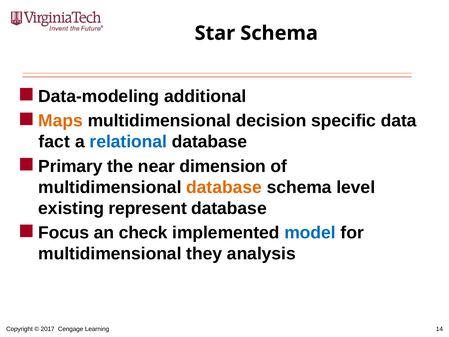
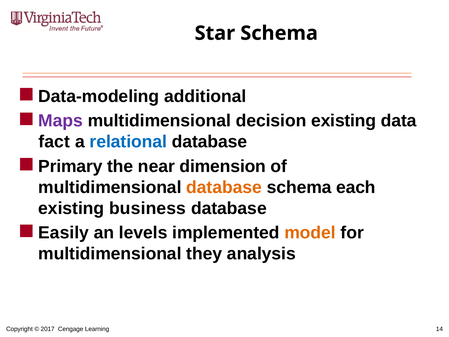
Maps colour: orange -> purple
decision specific: specific -> existing
level: level -> each
represent: represent -> business
Focus: Focus -> Easily
check: check -> levels
model colour: blue -> orange
